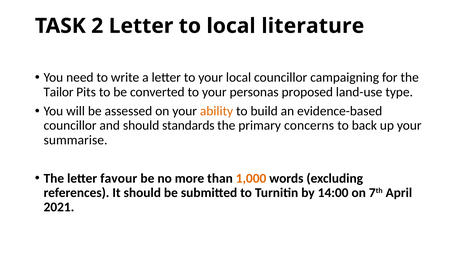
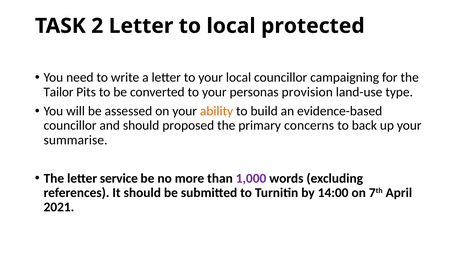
literature: literature -> protected
proposed: proposed -> provision
standards: standards -> proposed
favour: favour -> service
1,000 colour: orange -> purple
